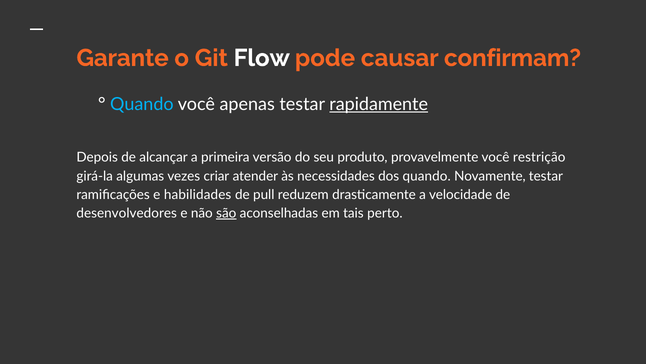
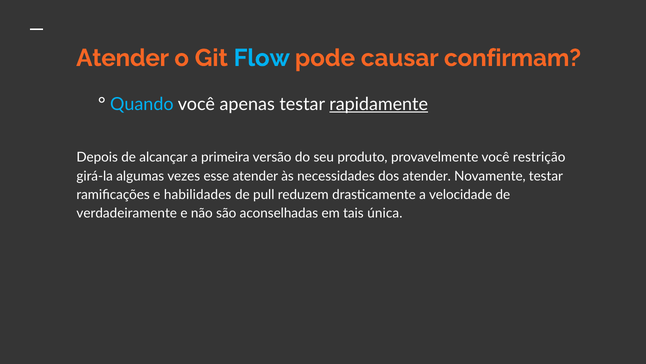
Garante at (123, 58): Garante -> Atender
Flow colour: white -> light blue
criar: criar -> esse
dos quando: quando -> atender
desenvolvedores: desenvolvedores -> verdadeiramente
são underline: present -> none
perto: perto -> única
